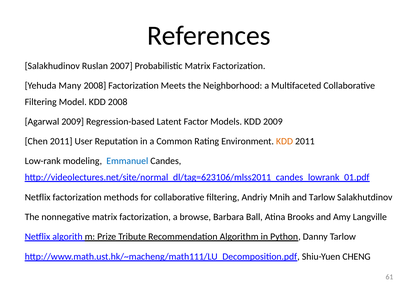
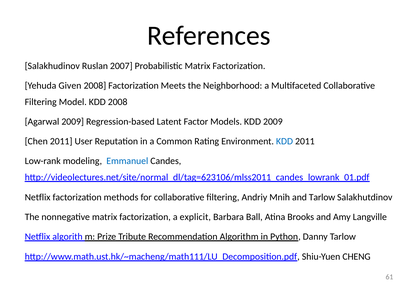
Many: Many -> Given
KDD at (285, 141) colour: orange -> blue
browse: browse -> explicit
